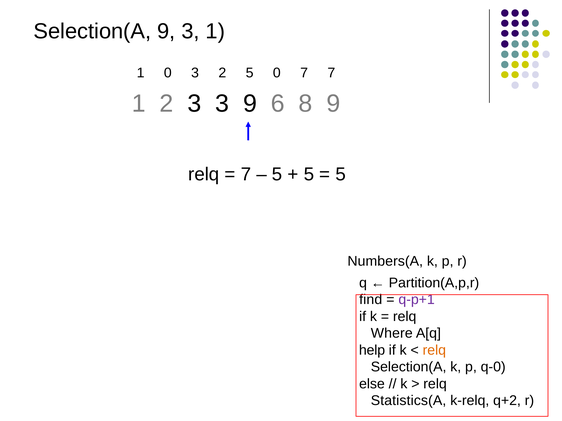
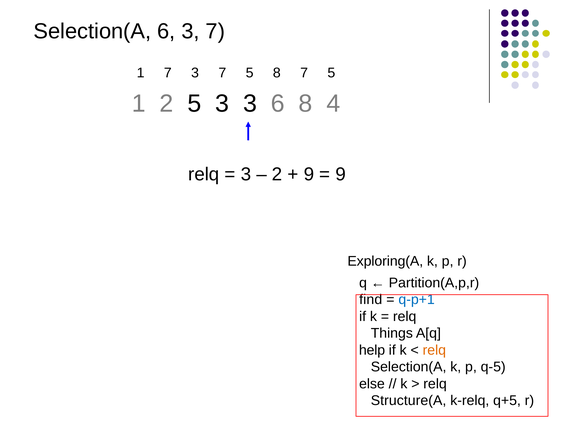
Selection(A 9: 9 -> 6
1 at (215, 31): 1 -> 7
1 0: 0 -> 7
2 at (222, 73): 2 -> 7
5 0: 0 -> 8
7 at (331, 73): 7 -> 5
2 3: 3 -> 5
3 9: 9 -> 3
8 9: 9 -> 4
7 at (246, 175): 7 -> 3
5 at (277, 175): 5 -> 2
5 at (309, 175): 5 -> 9
5 at (341, 175): 5 -> 9
Numbers(A: Numbers(A -> Exploring(A
q-p+1 colour: purple -> blue
Where: Where -> Things
q-0: q-0 -> q-5
Statistics(A: Statistics(A -> Structure(A
q+2: q+2 -> q+5
